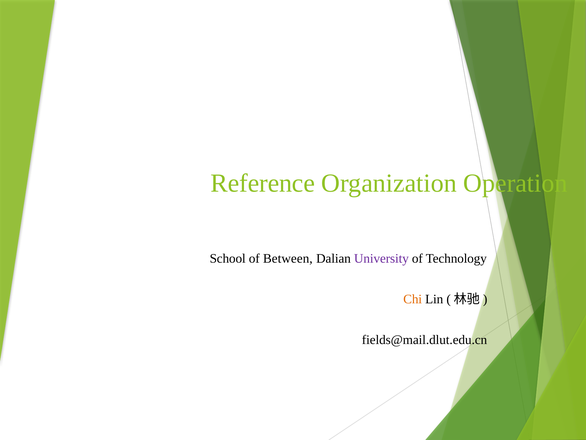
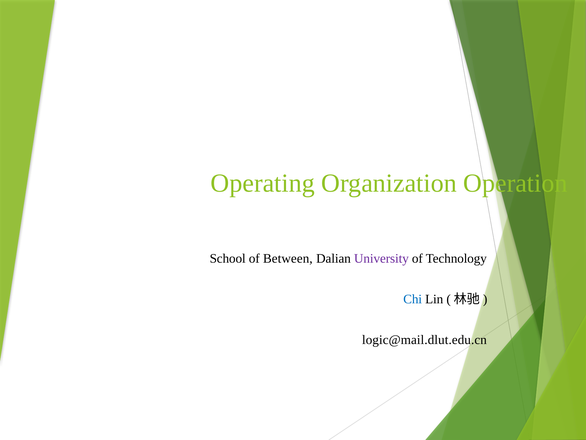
Reference: Reference -> Operating
Chi colour: orange -> blue
fields@mail.dlut.edu.cn: fields@mail.dlut.edu.cn -> logic@mail.dlut.edu.cn
